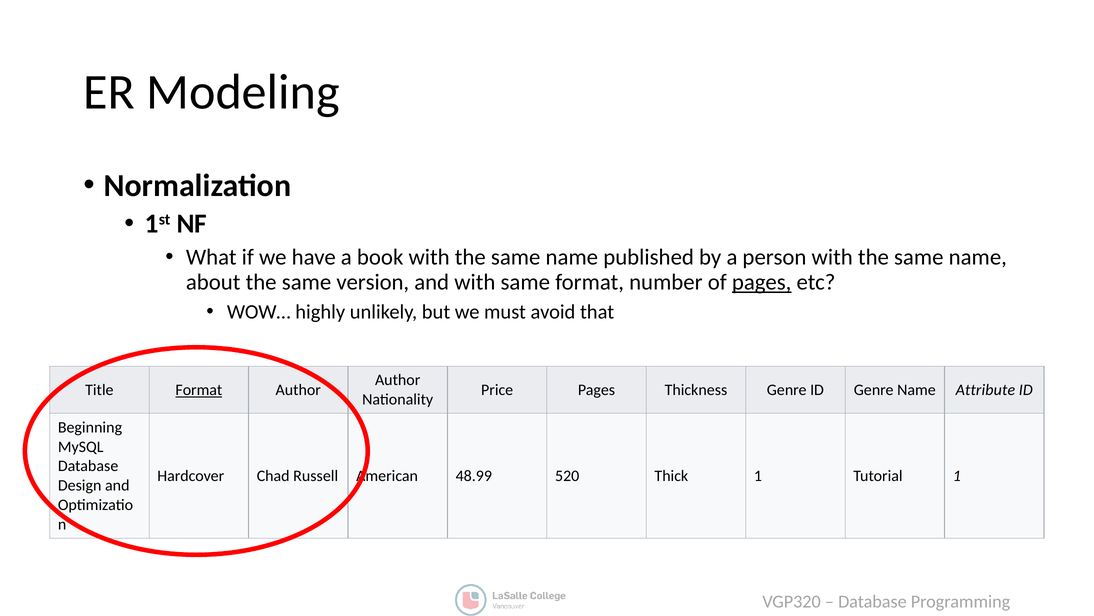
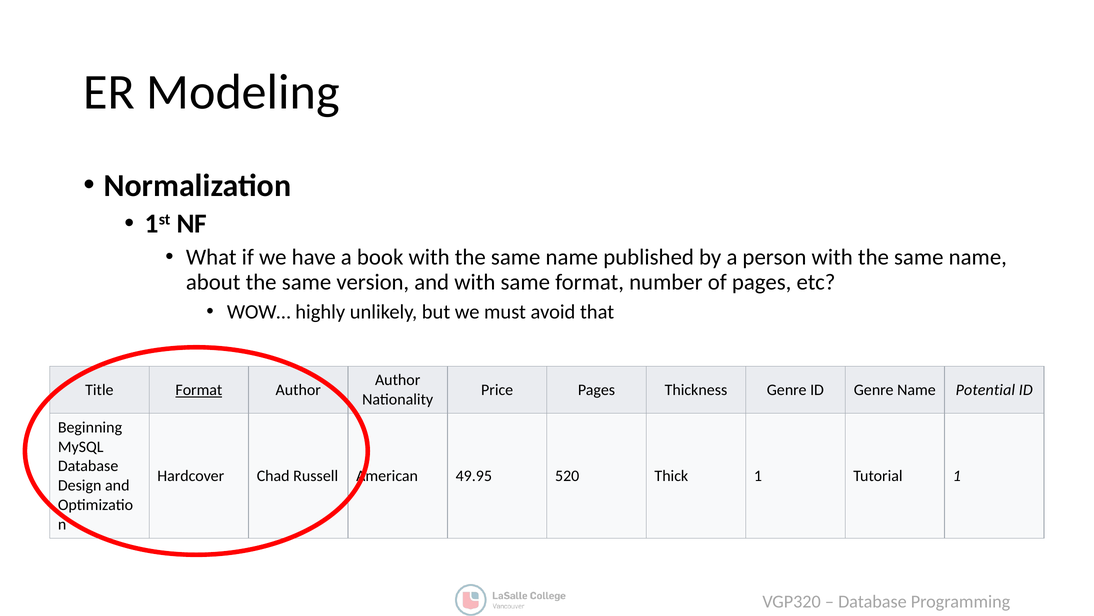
pages at (762, 282) underline: present -> none
Attribute: Attribute -> Potential
48.99: 48.99 -> 49.95
